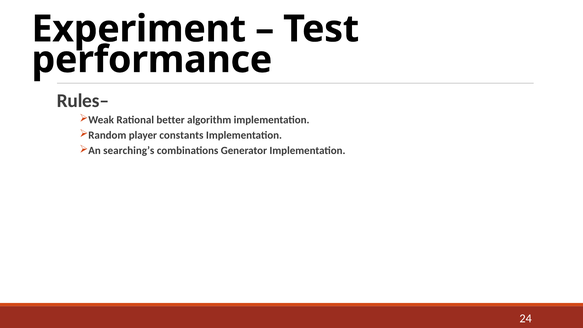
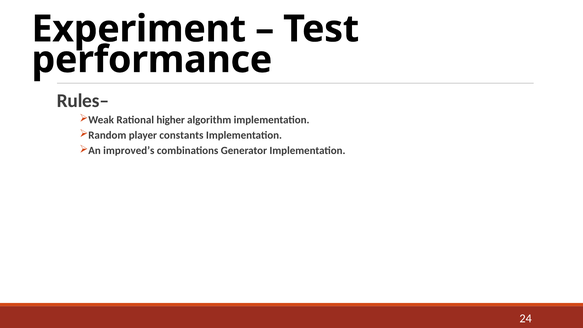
better: better -> higher
searching’s: searching’s -> improved’s
